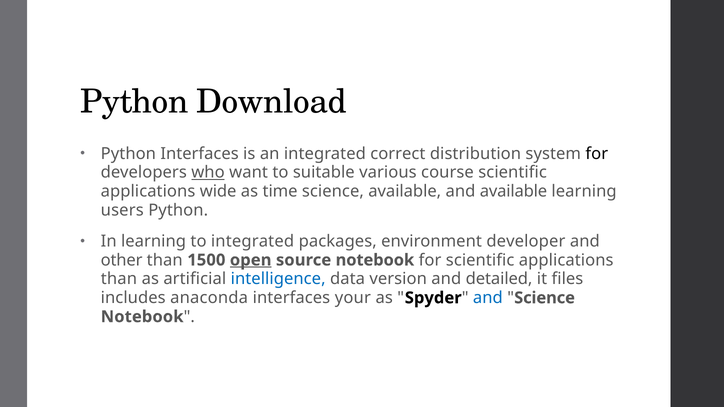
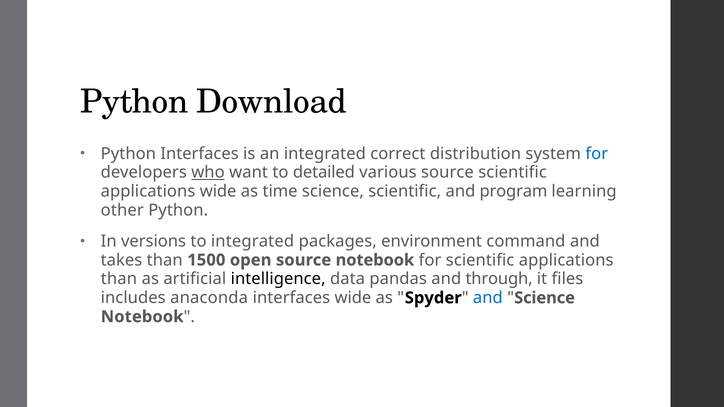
for at (597, 154) colour: black -> blue
suitable: suitable -> detailed
various course: course -> source
science available: available -> scientific
and available: available -> program
users: users -> other
In learning: learning -> versions
developer: developer -> command
other: other -> takes
open underline: present -> none
intelligence colour: blue -> black
version: version -> pandas
detailed: detailed -> through
interfaces your: your -> wide
